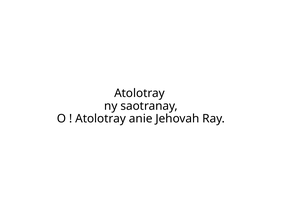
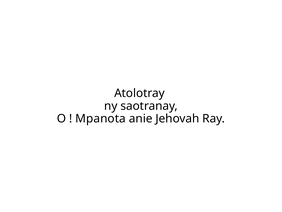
Atolotray at (101, 118): Atolotray -> Mpanota
